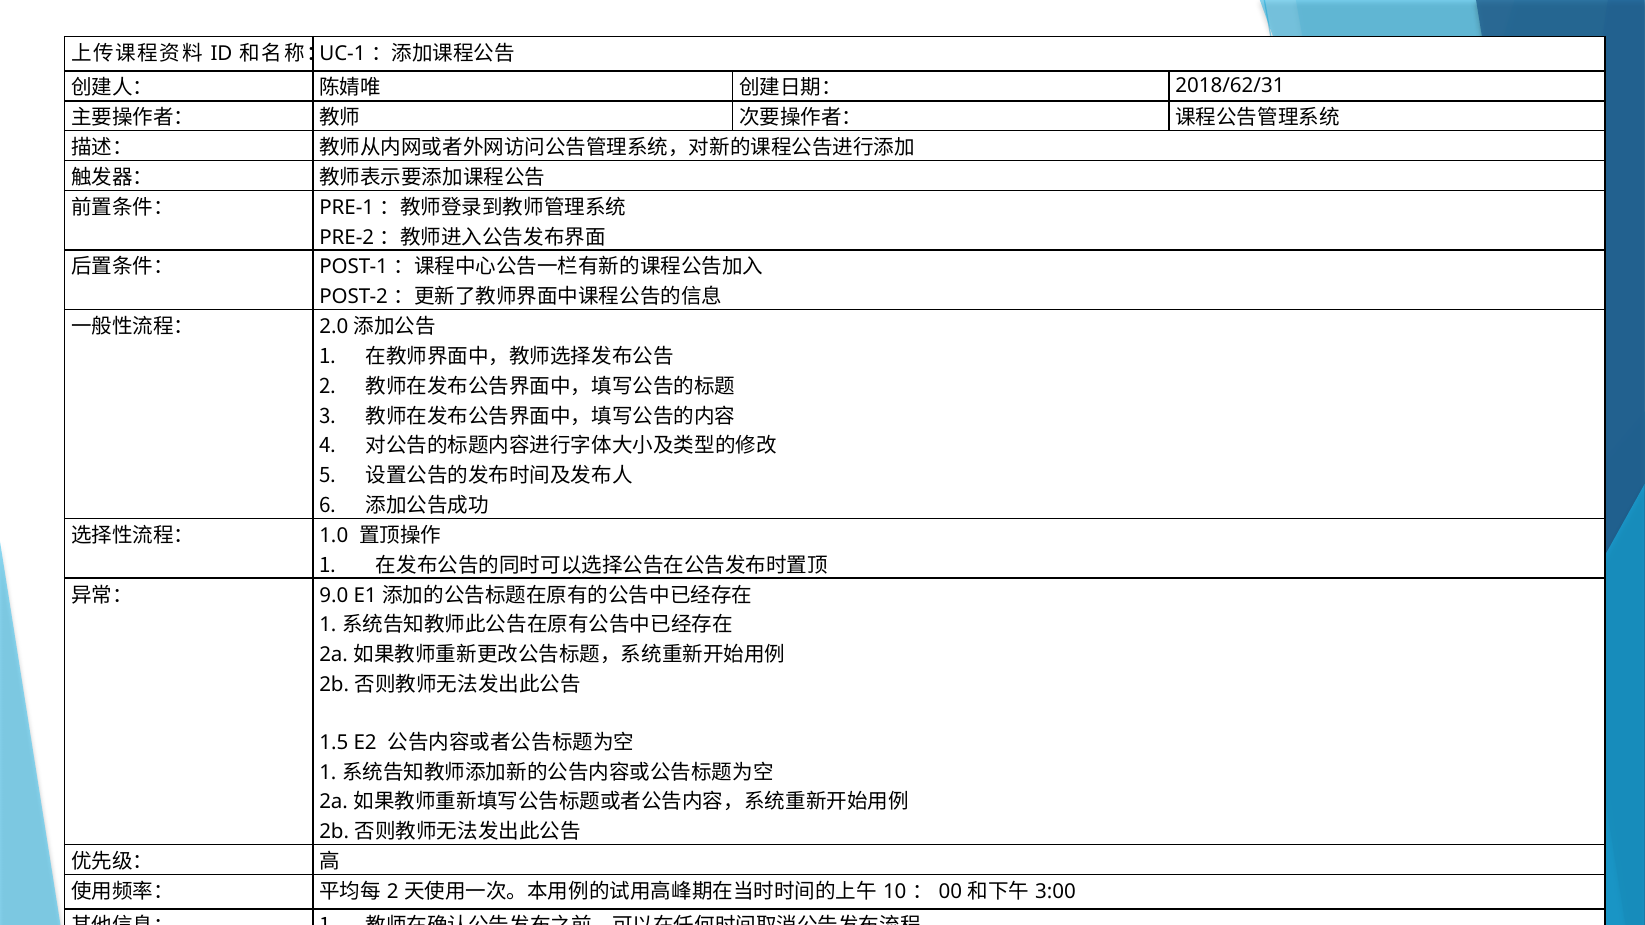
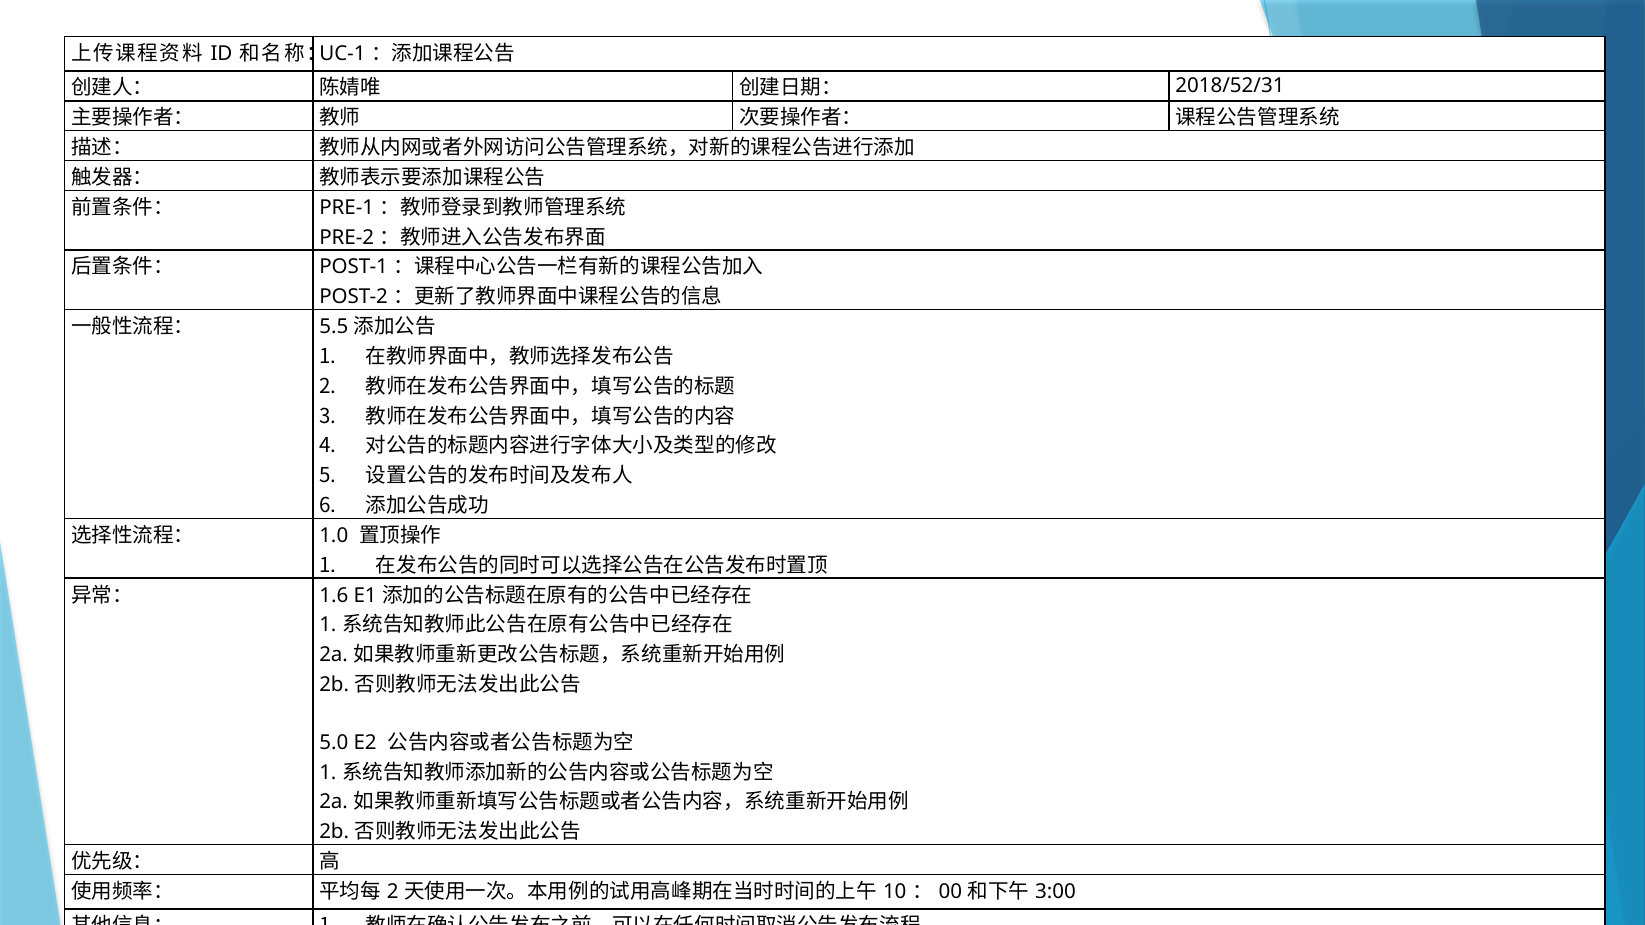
2018/62/31: 2018/62/31 -> 2018/52/31
2.0: 2.0 -> 5.5
9.0: 9.0 -> 1.6
1.5: 1.5 -> 5.0
